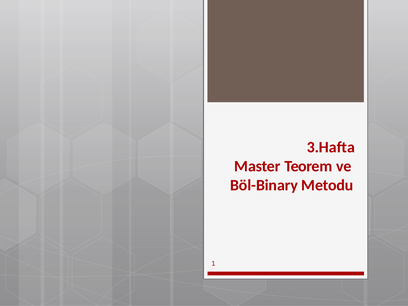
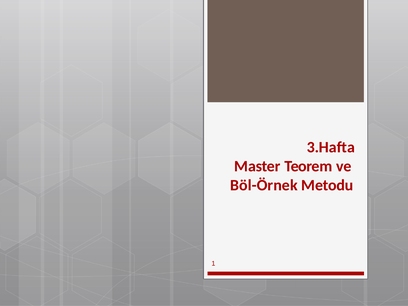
Böl-Binary: Böl-Binary -> Böl-Örnek
